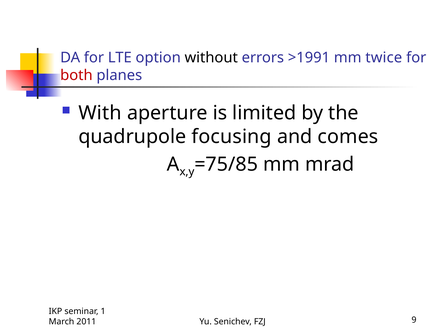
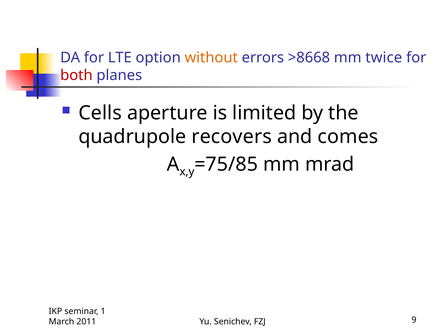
without colour: black -> orange
>1991: >1991 -> >8668
With: With -> Cells
focusing: focusing -> recovers
